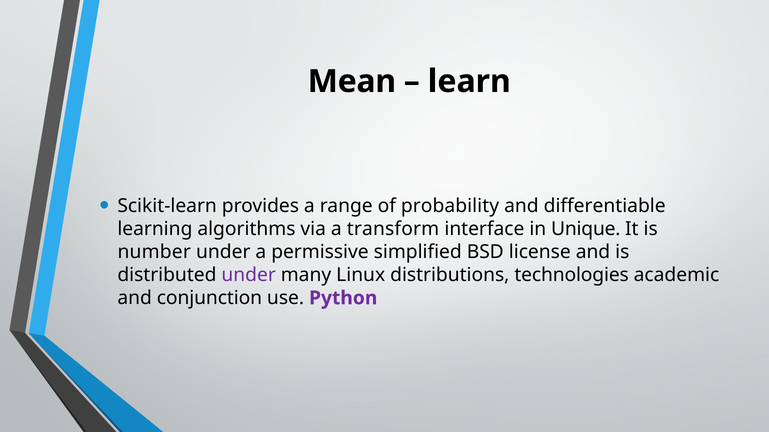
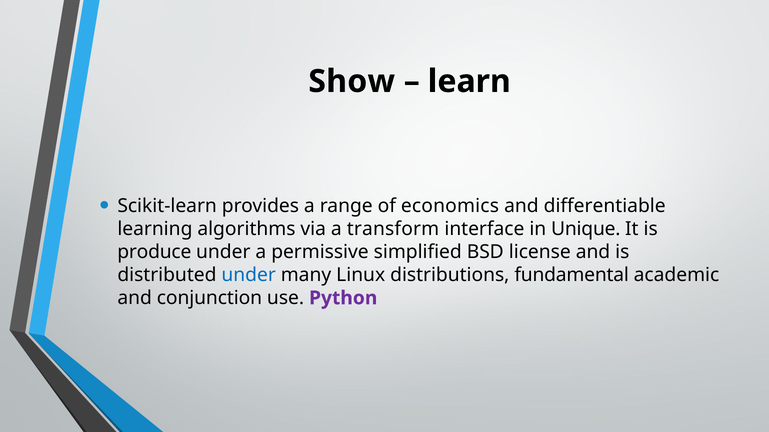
Mean: Mean -> Show
probability: probability -> economics
number: number -> produce
under at (249, 275) colour: purple -> blue
technologies: technologies -> fundamental
